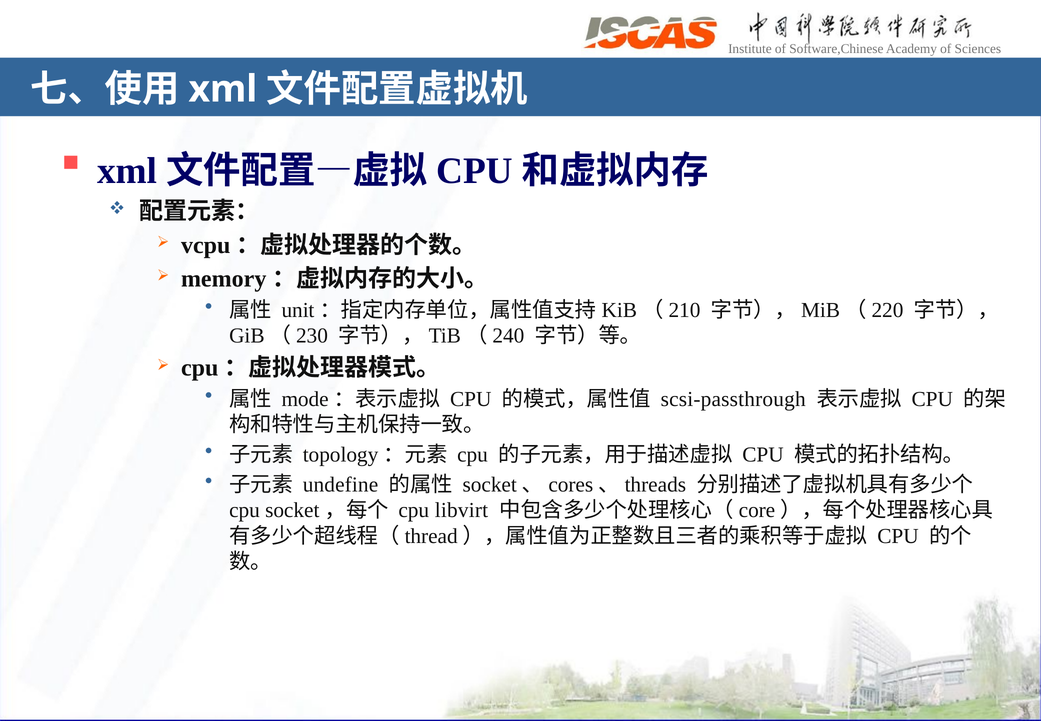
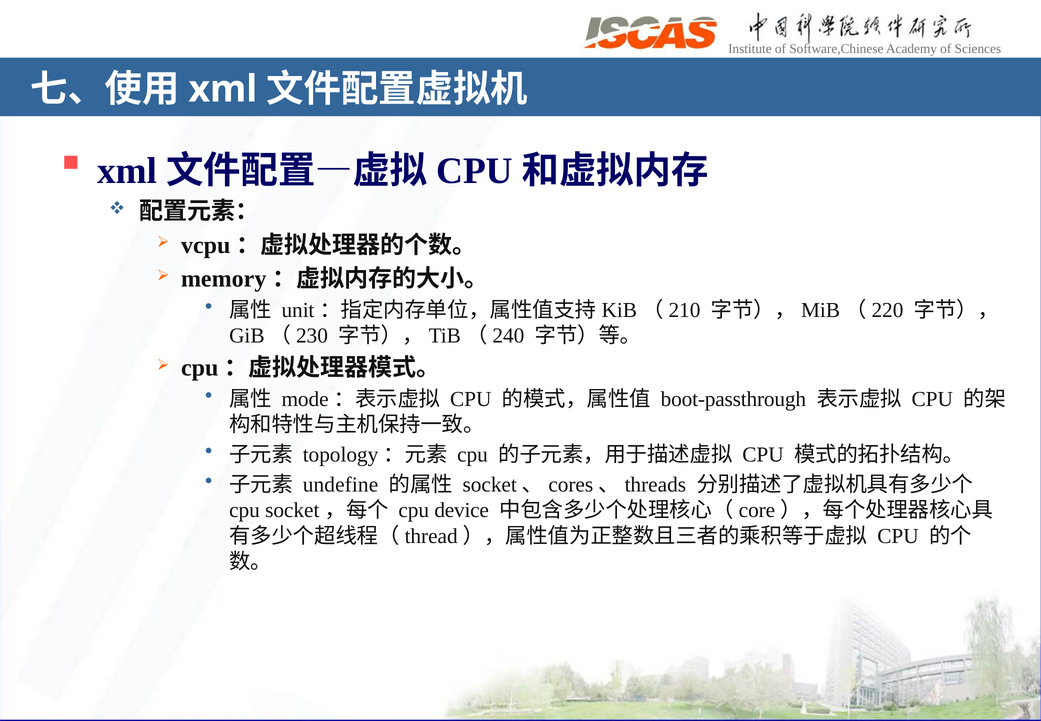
scsi-passthrough: scsi-passthrough -> boot-passthrough
libvirt: libvirt -> device
